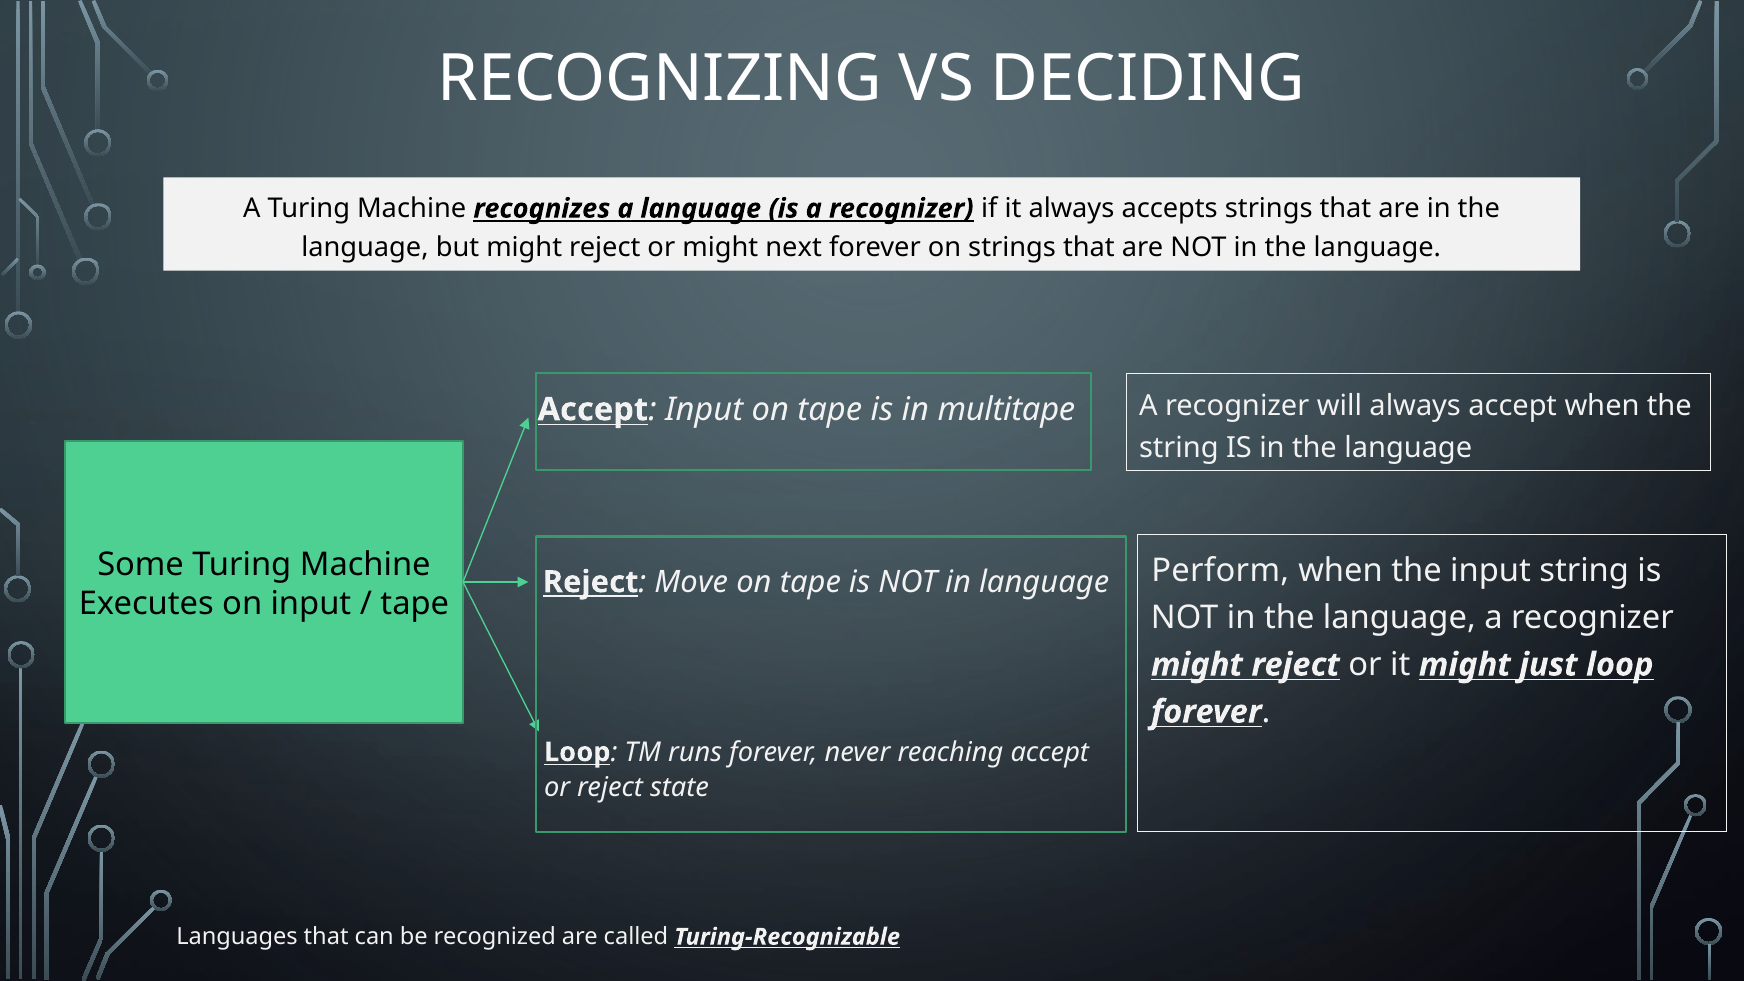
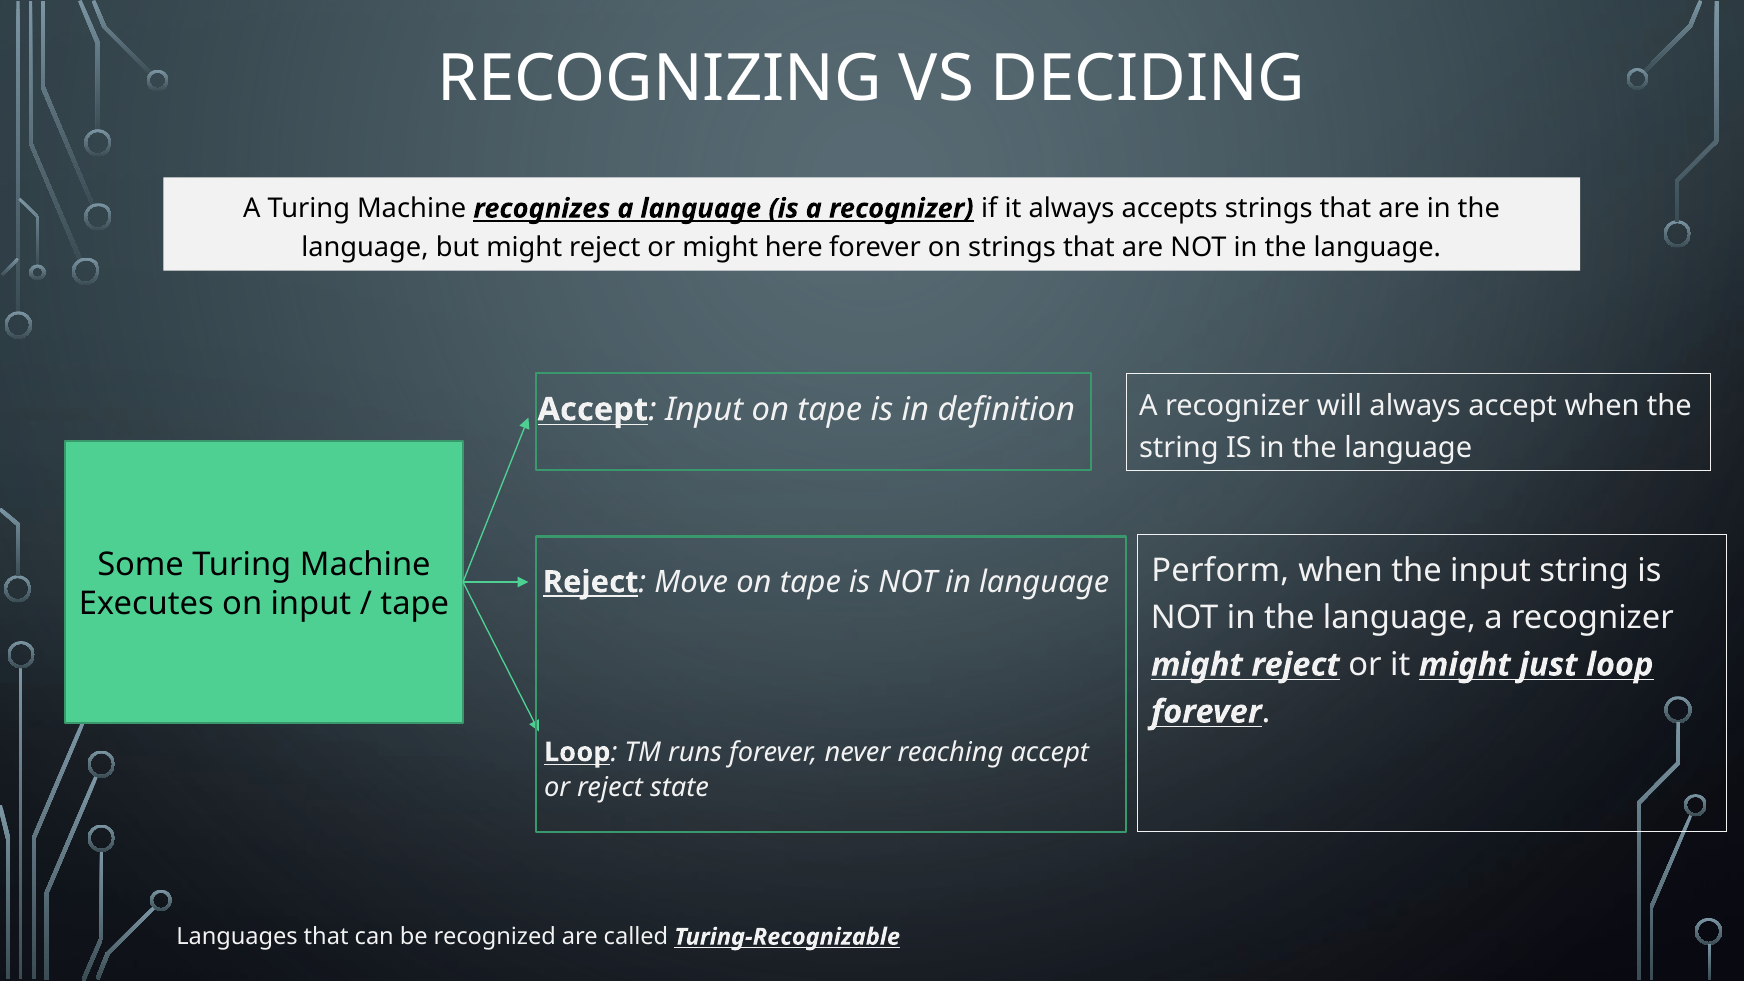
next: next -> here
multitape: multitape -> definition
